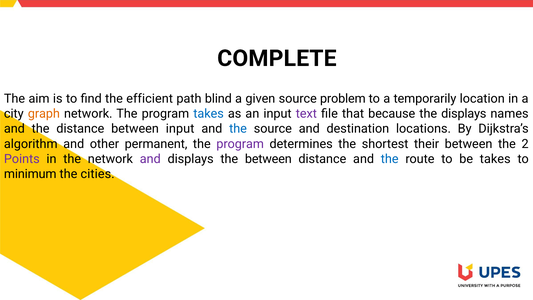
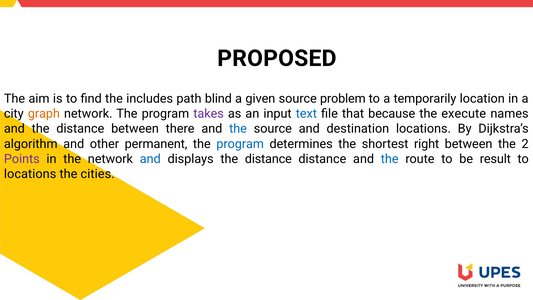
COMPLETE: COMPLETE -> PROPOSED
efficient: efficient -> includes
takes at (209, 114) colour: blue -> purple
text colour: purple -> blue
the displays: displays -> execute
between input: input -> there
program at (240, 144) colour: purple -> blue
their: their -> right
and at (150, 159) colour: purple -> blue
displays the between: between -> distance
be takes: takes -> result
minimum at (30, 174): minimum -> locations
